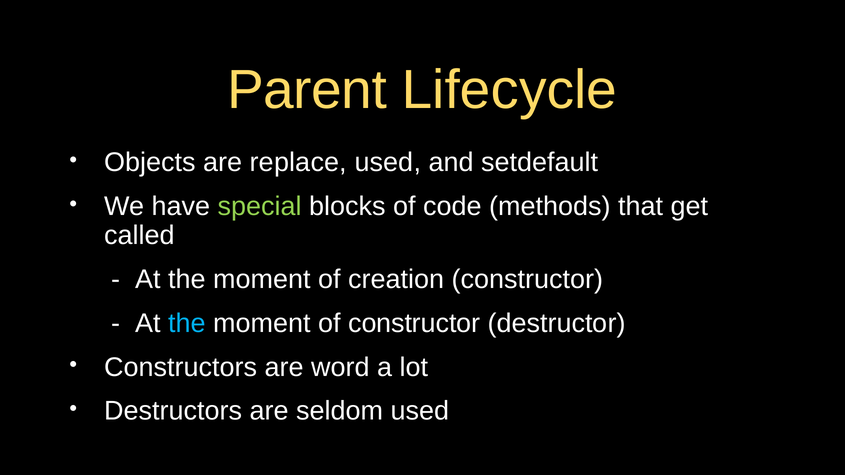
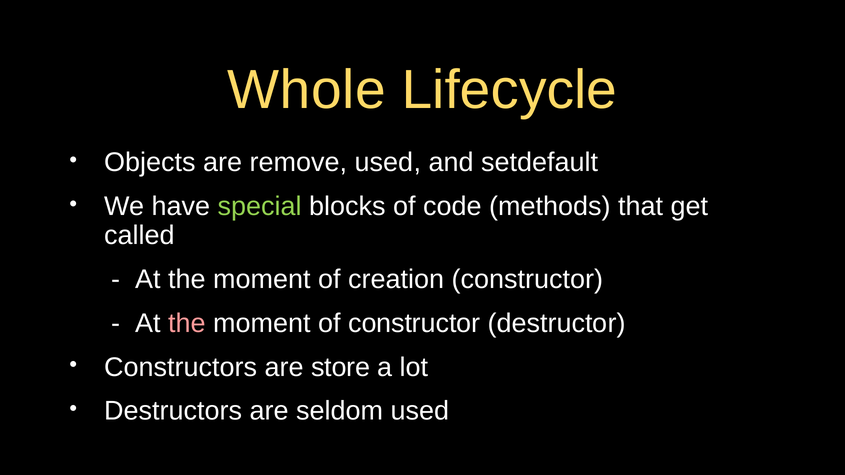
Parent: Parent -> Whole
replace: replace -> remove
the at (187, 324) colour: light blue -> pink
word: word -> store
